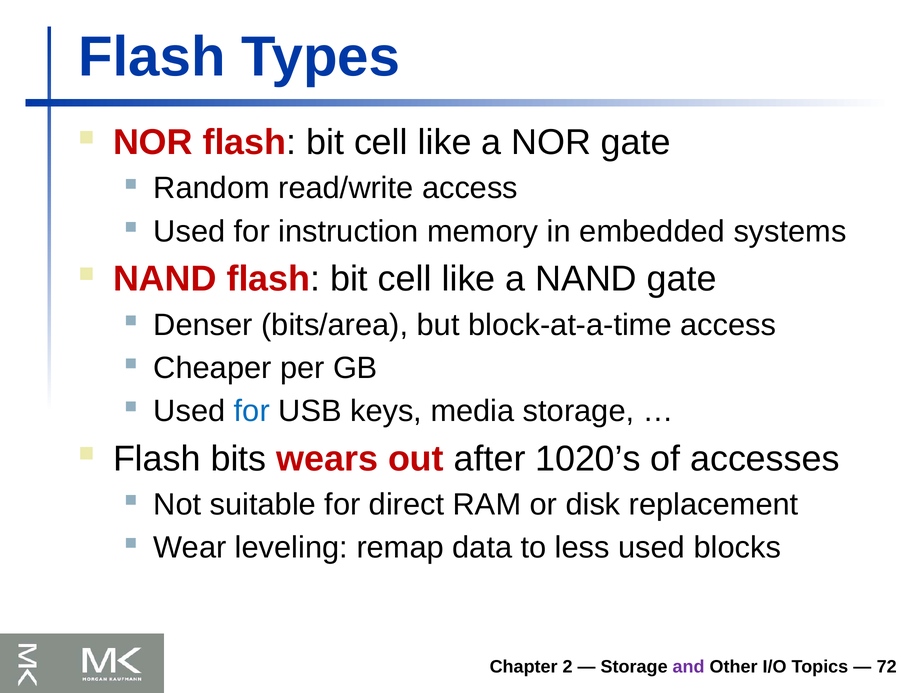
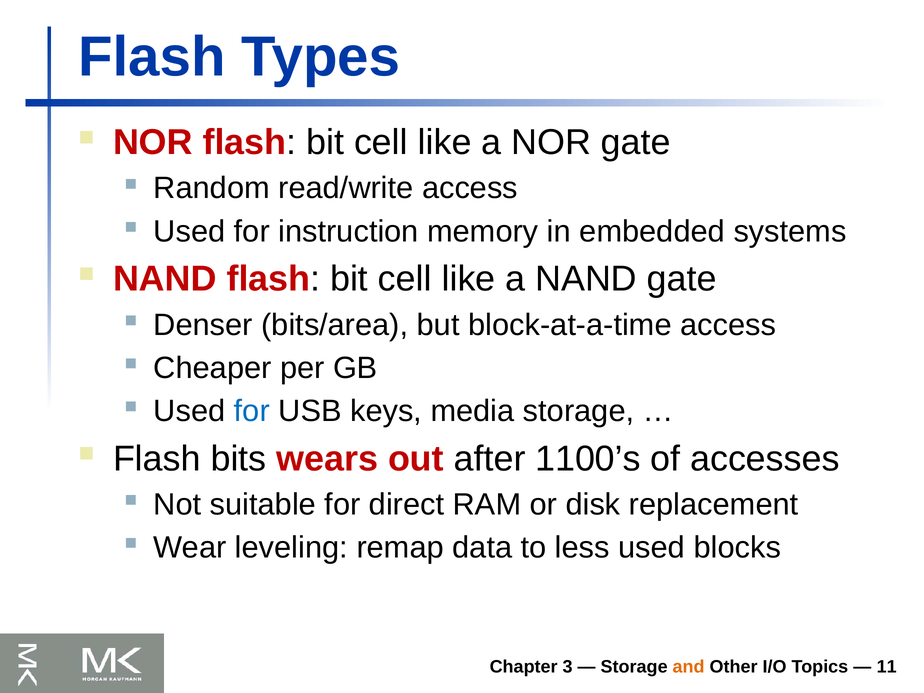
1020’s: 1020’s -> 1100’s
2: 2 -> 3
and colour: purple -> orange
72: 72 -> 11
